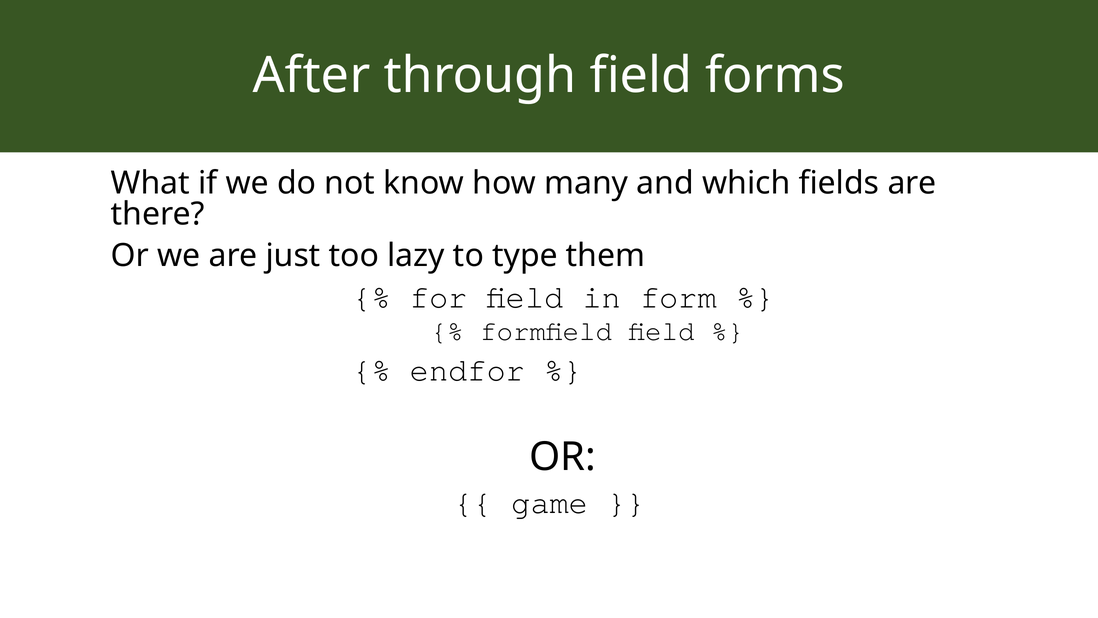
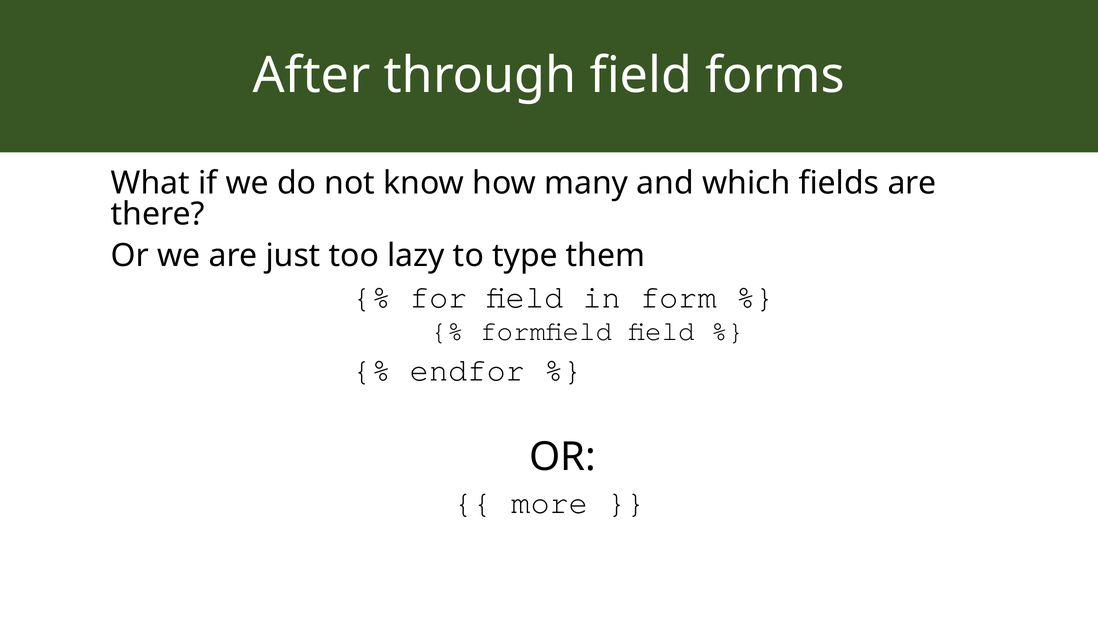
game: game -> more
